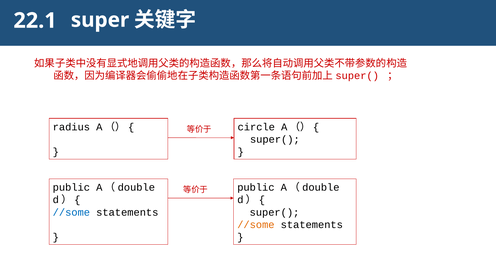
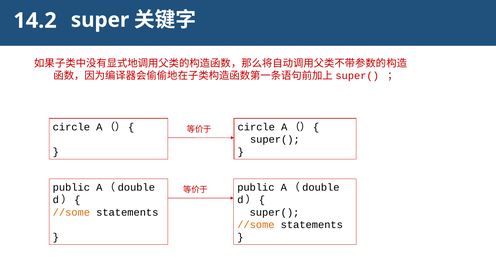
22.1: 22.1 -> 14.2
radius at (71, 127): radius -> circle
//some at (71, 212) colour: blue -> orange
